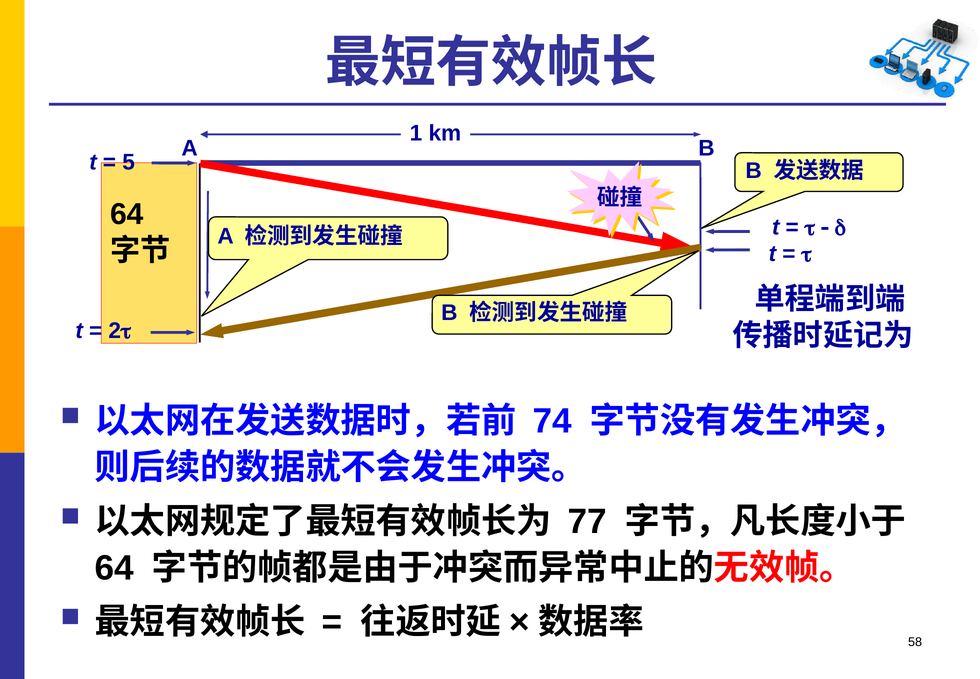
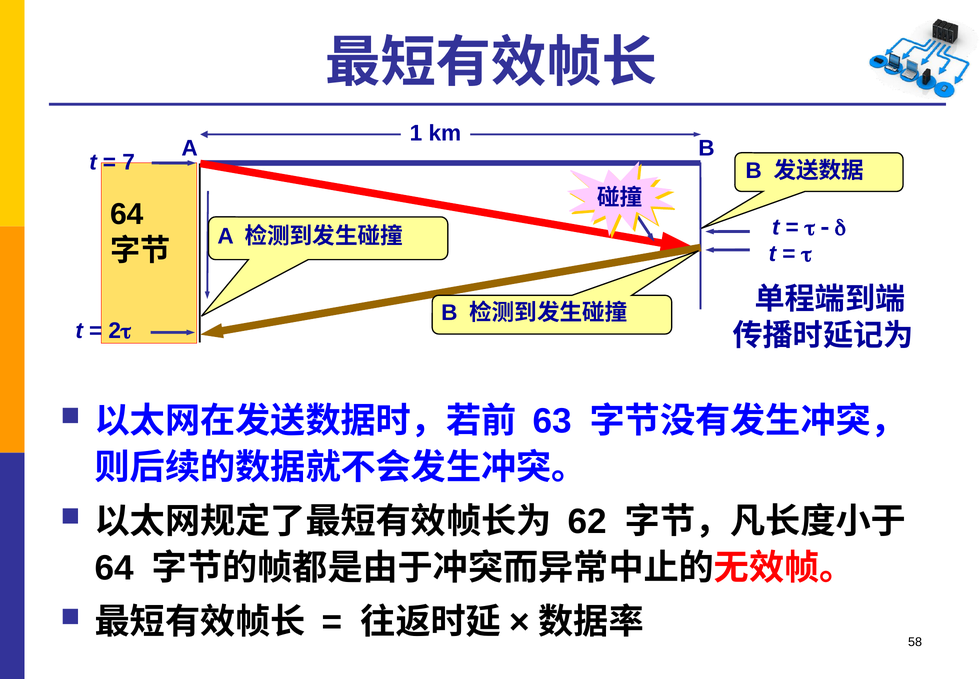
5: 5 -> 7
74: 74 -> 63
77: 77 -> 62
